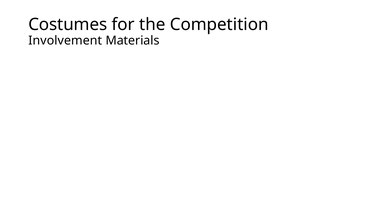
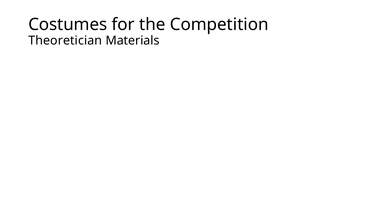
Involvement: Involvement -> Theoretician
